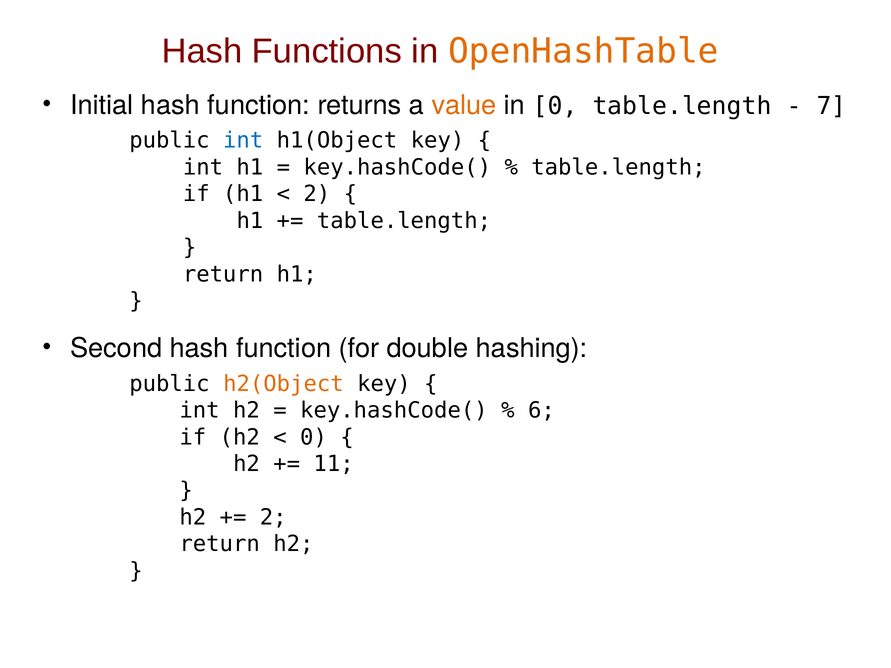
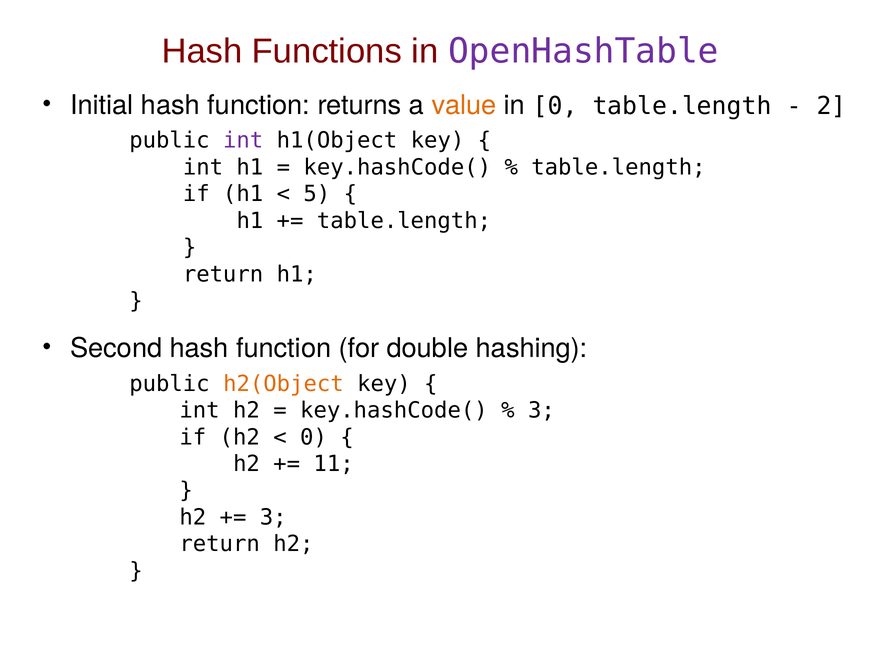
OpenHashTable colour: orange -> purple
7: 7 -> 2
int at (243, 141) colour: blue -> purple
2 at (317, 194): 2 -> 5
6 at (541, 411): 6 -> 3
2 at (273, 518): 2 -> 3
